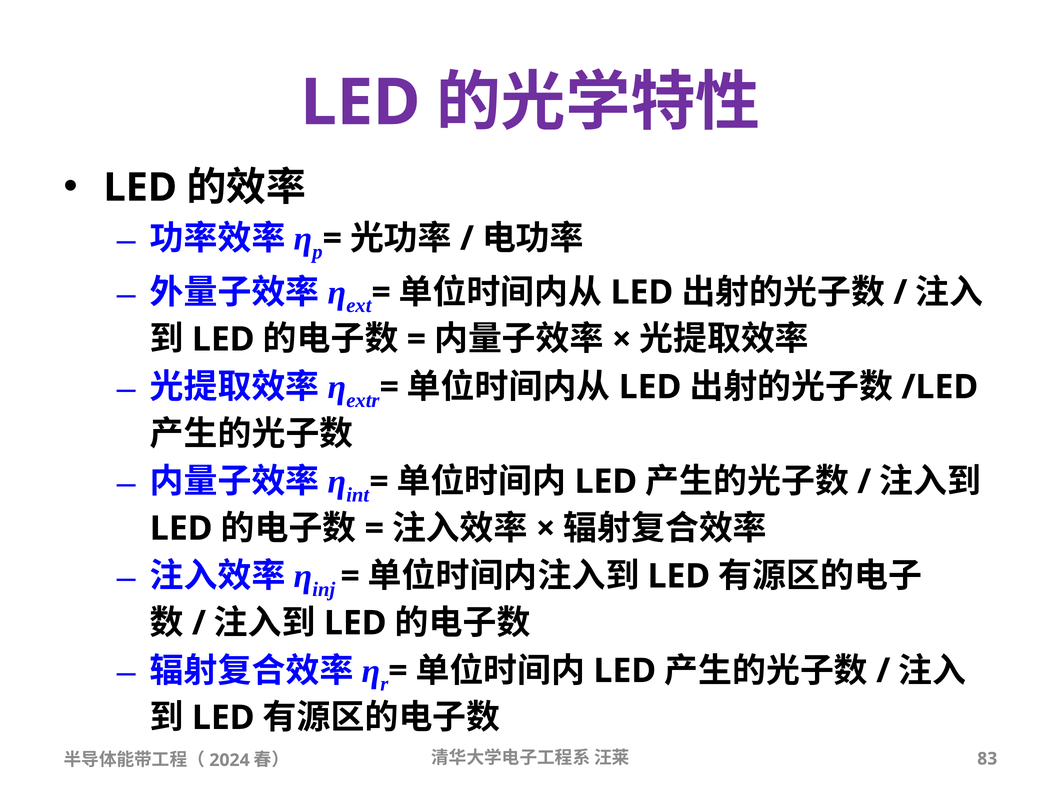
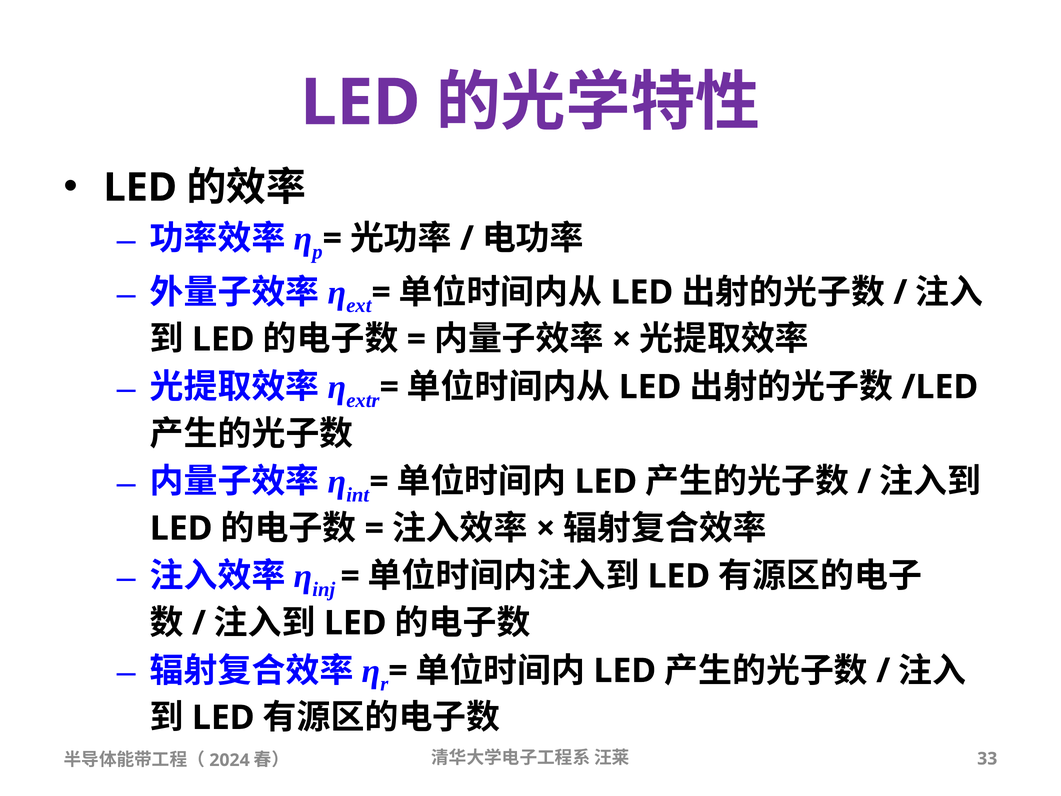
83: 83 -> 33
